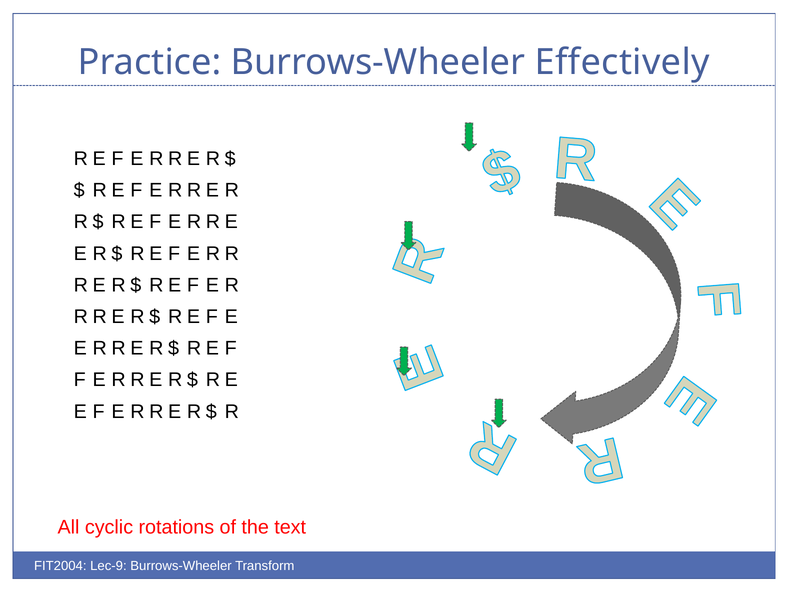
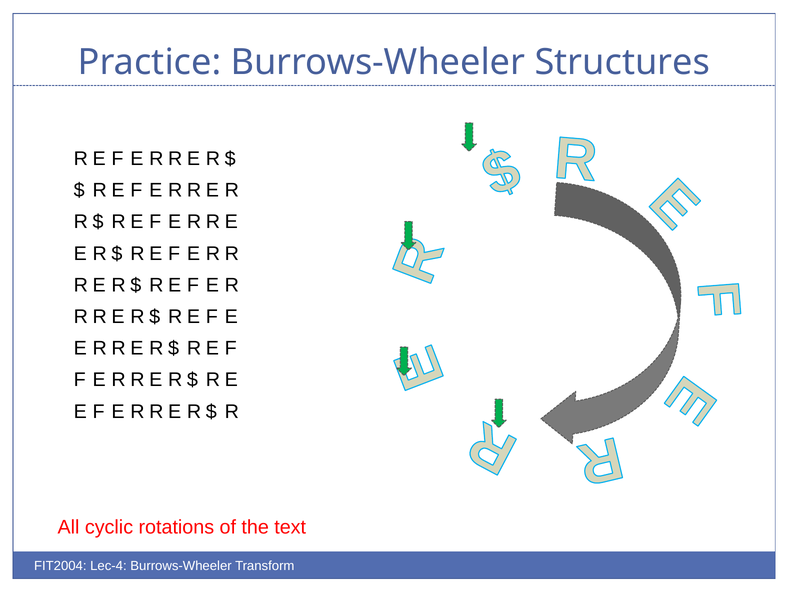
Effectively: Effectively -> Structures
Lec-9: Lec-9 -> Lec-4
